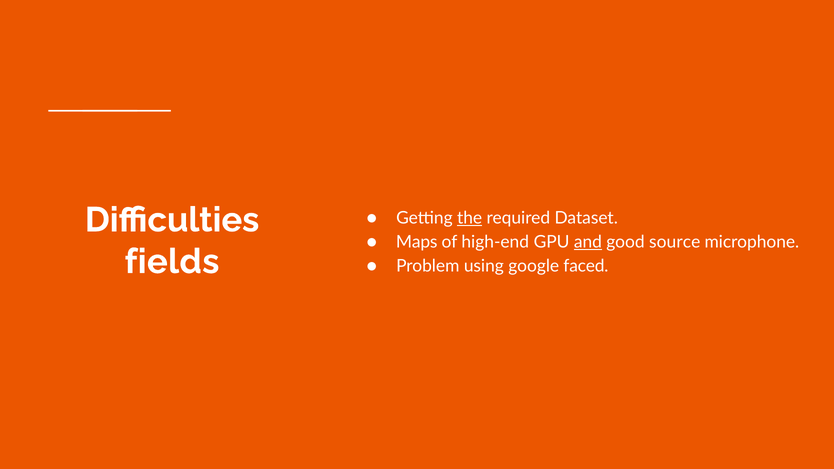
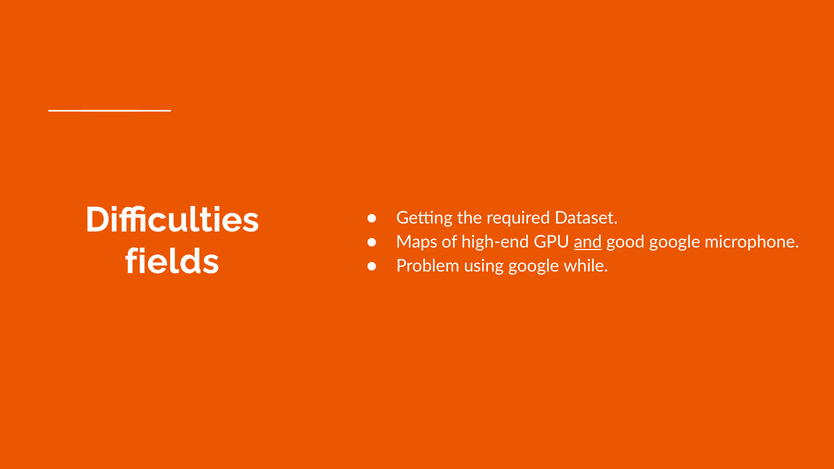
the underline: present -> none
good source: source -> google
faced: faced -> while
